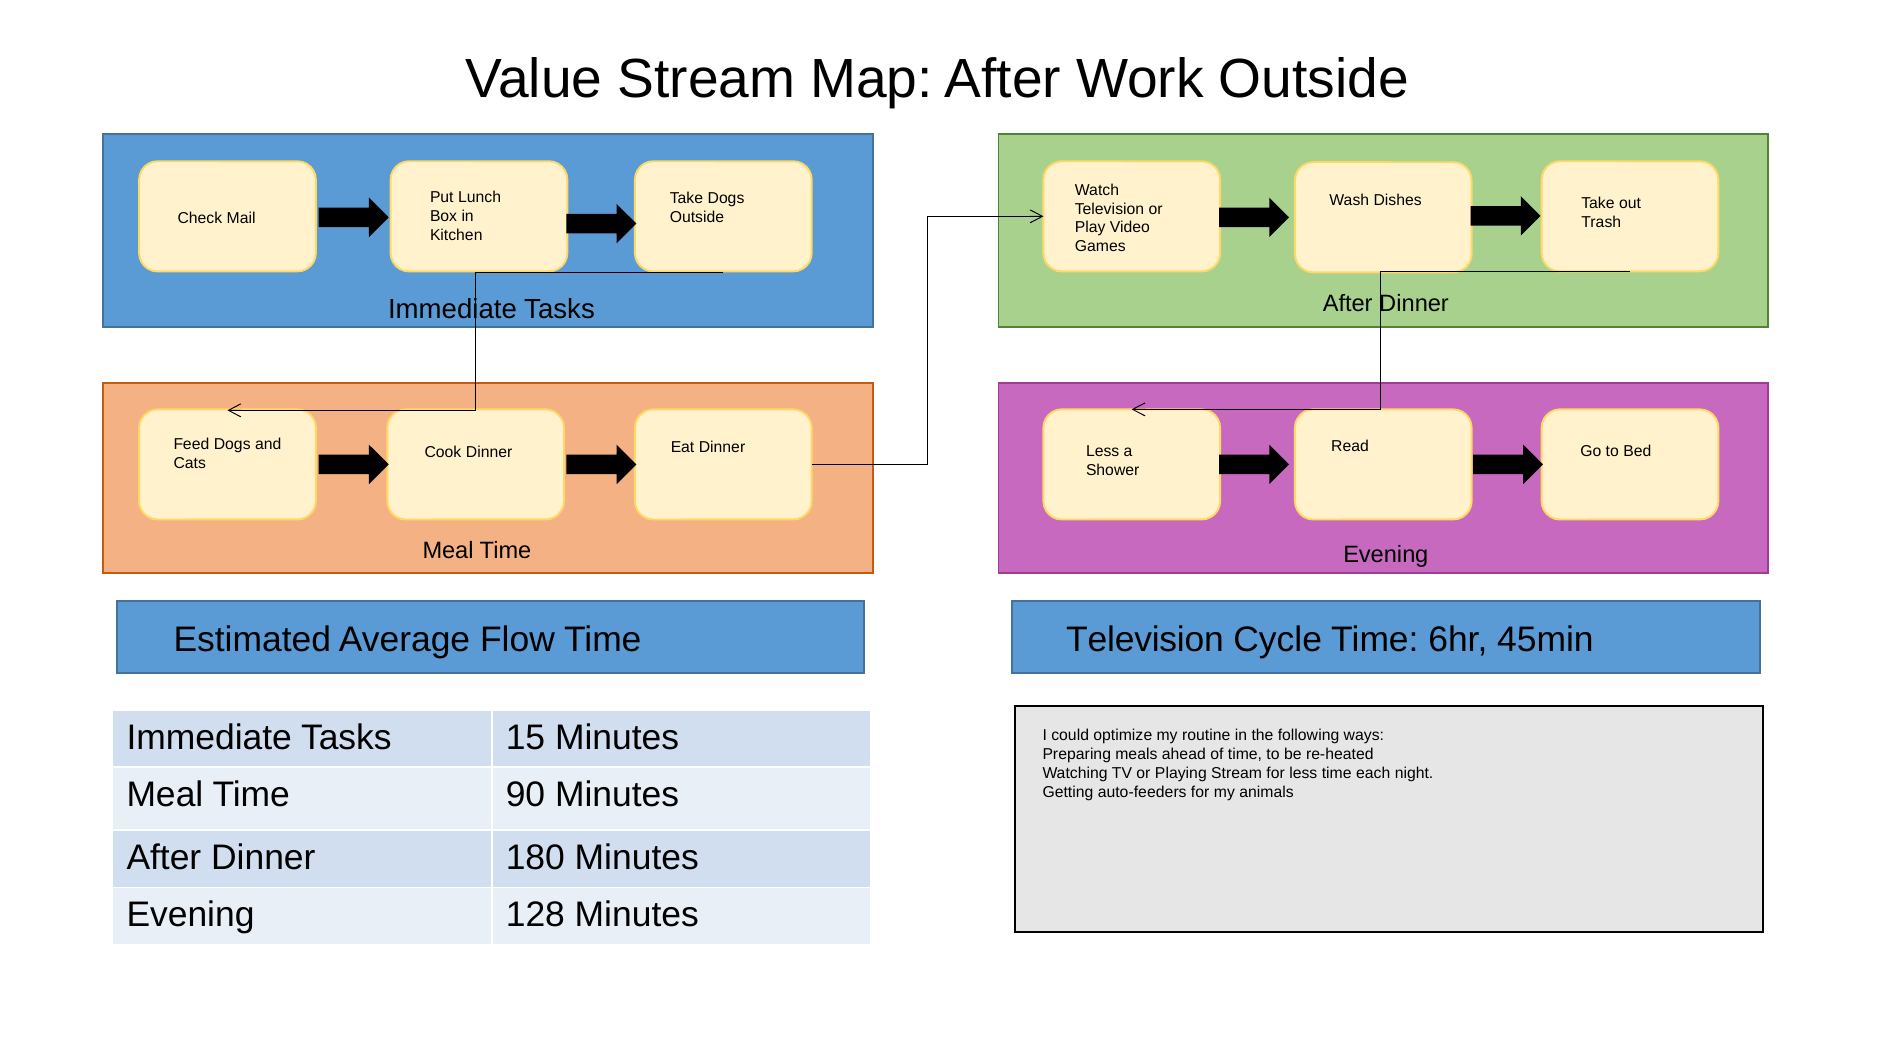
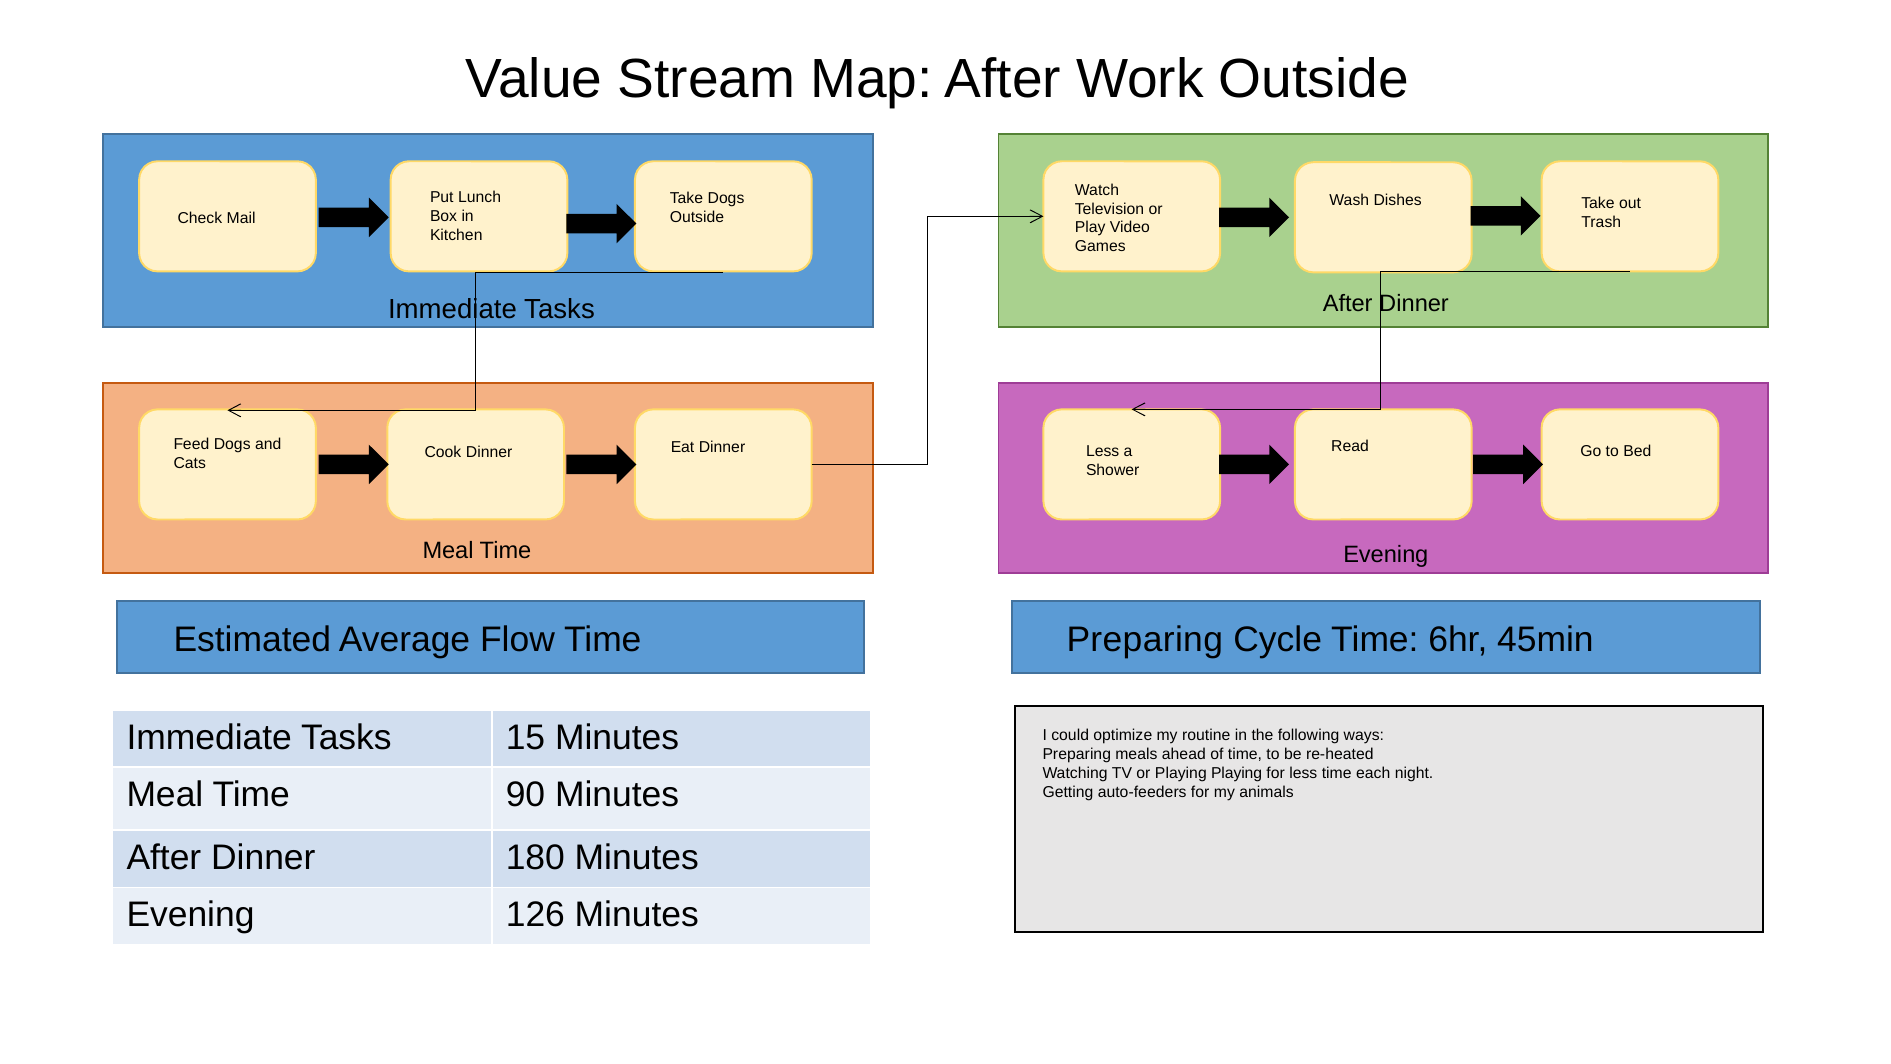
Time Television: Television -> Preparing
Playing Stream: Stream -> Playing
128: 128 -> 126
